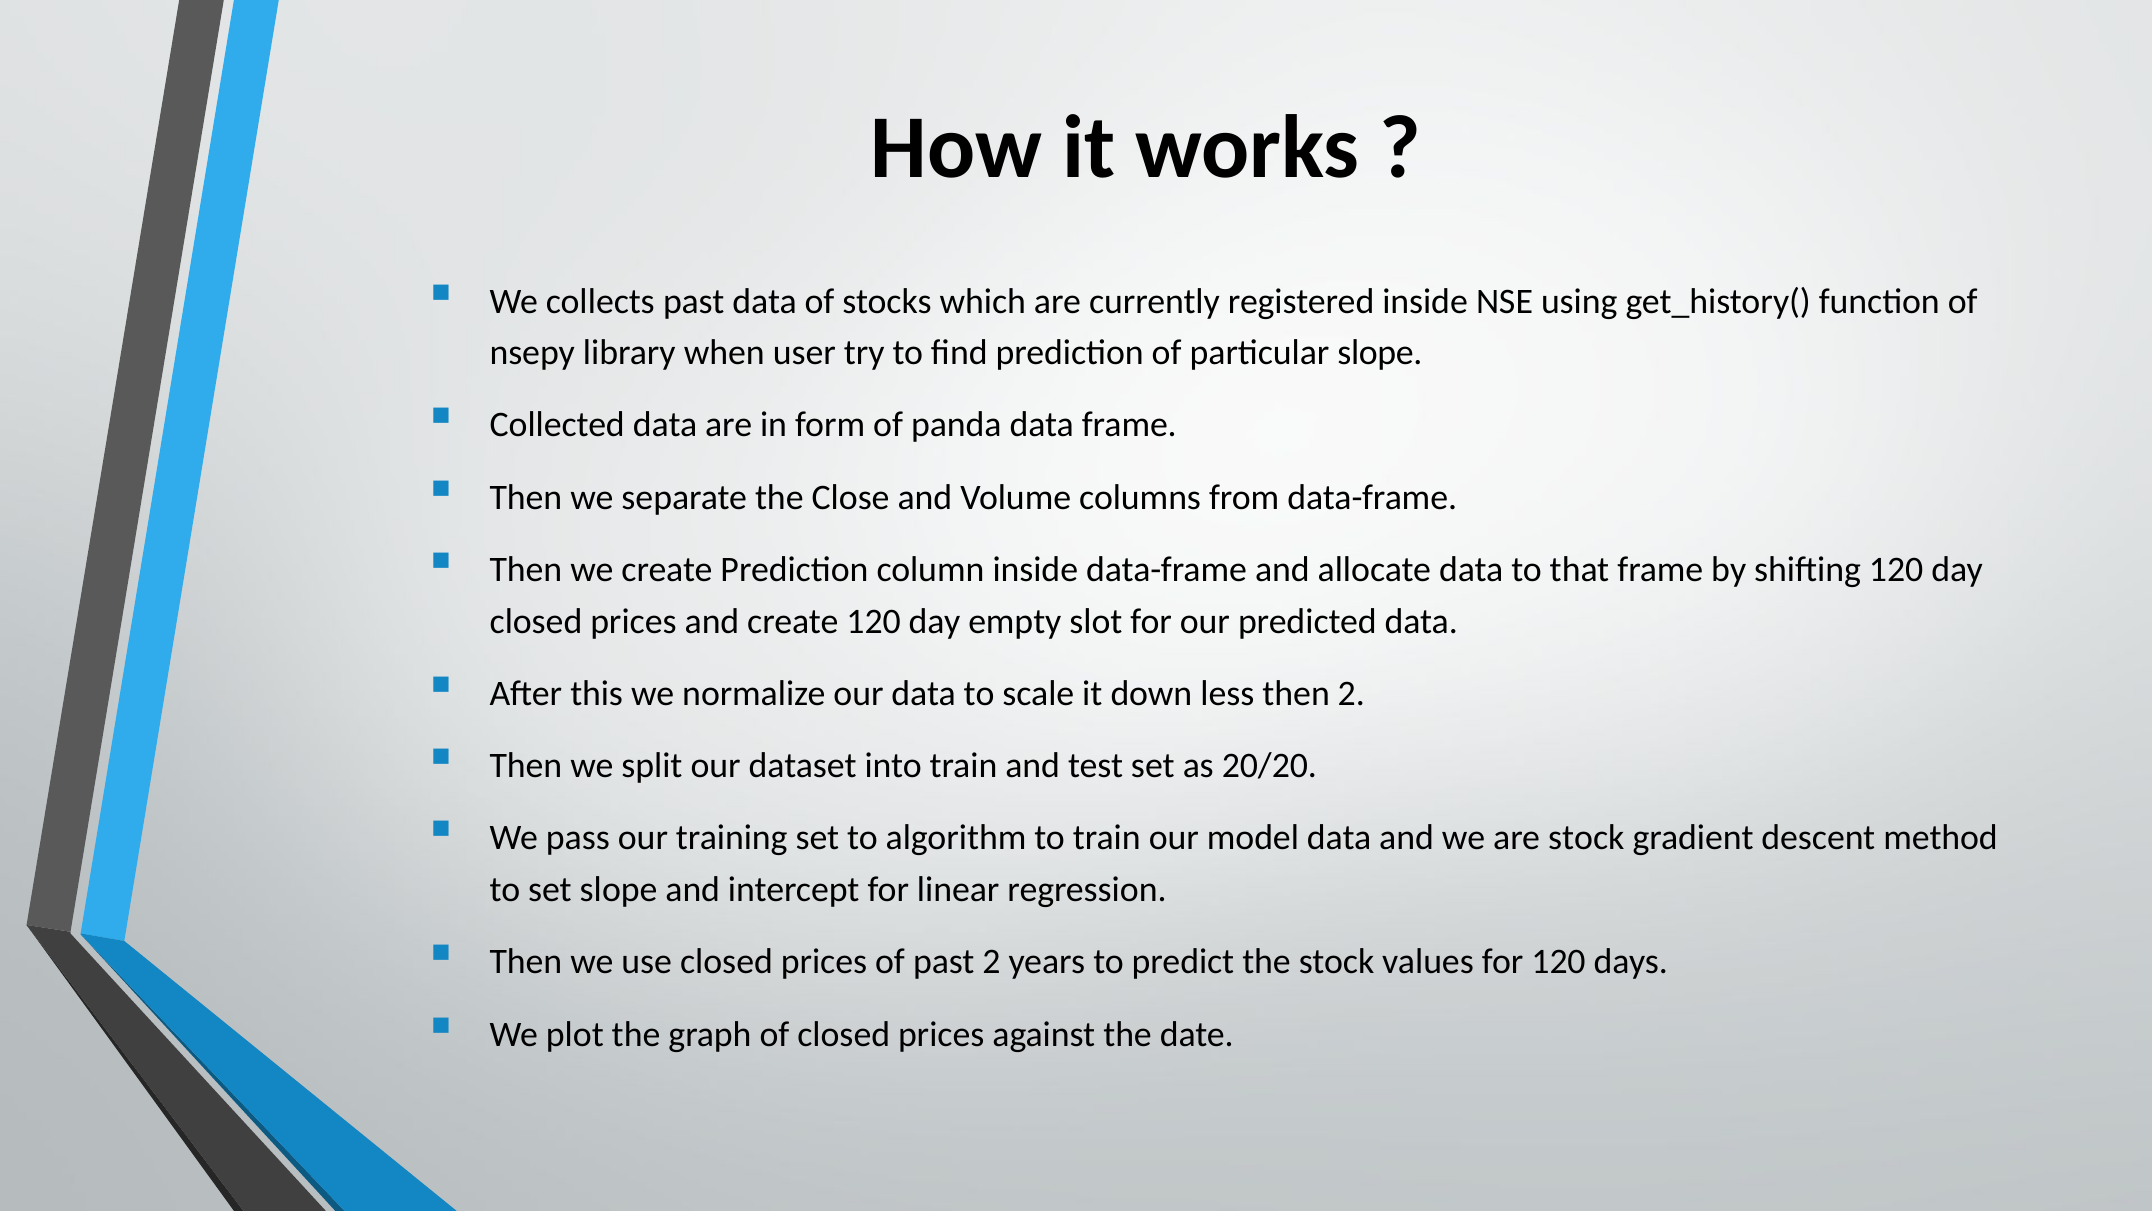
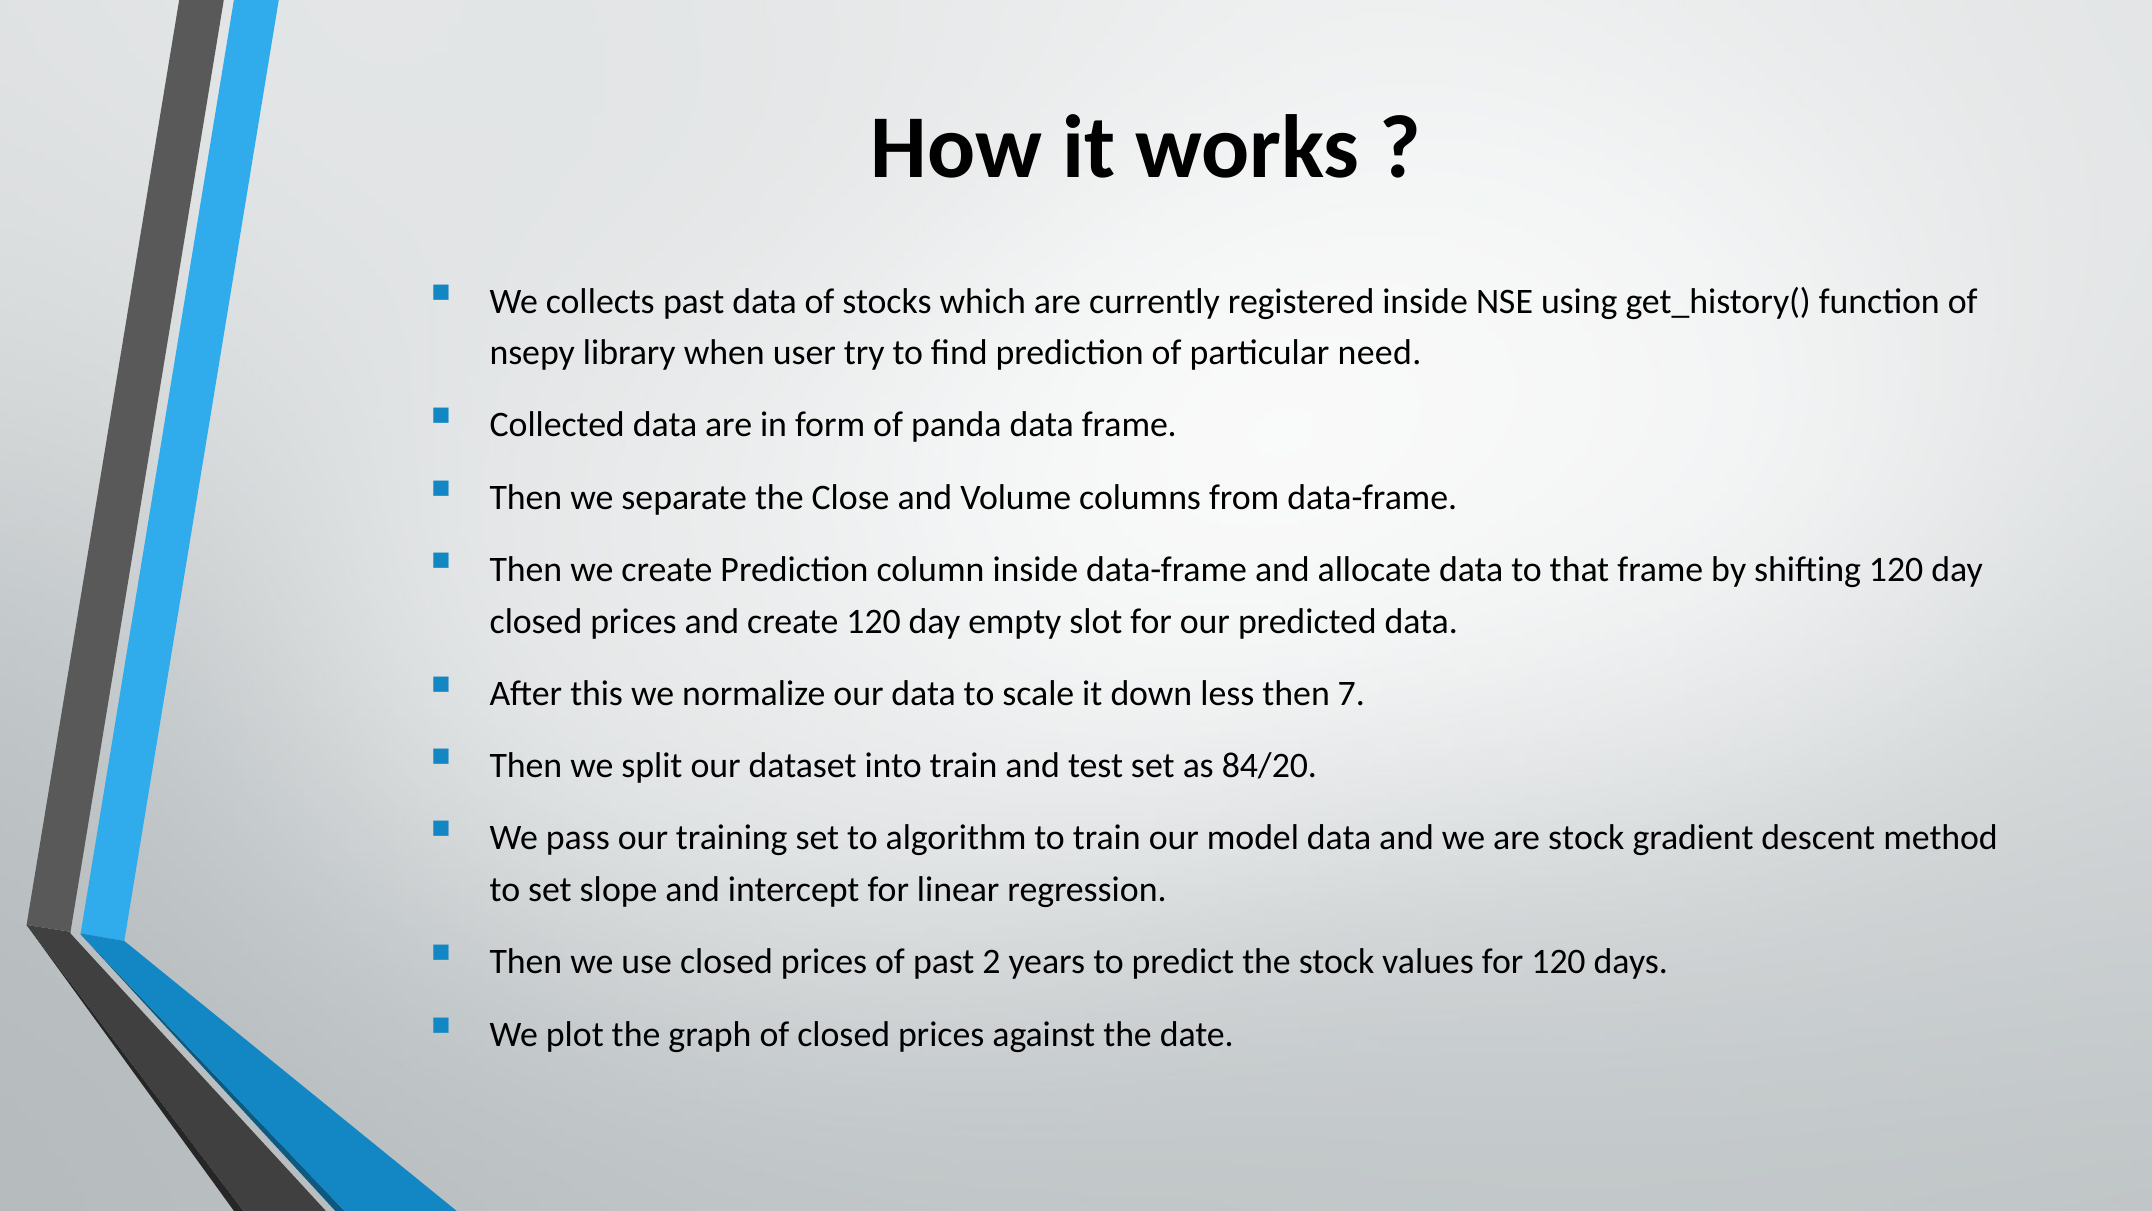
particular slope: slope -> need
then 2: 2 -> 7
20/20: 20/20 -> 84/20
